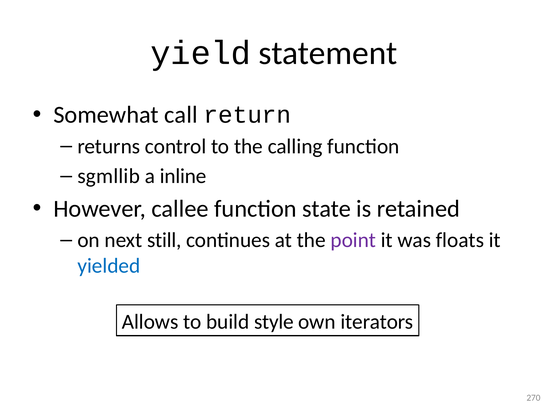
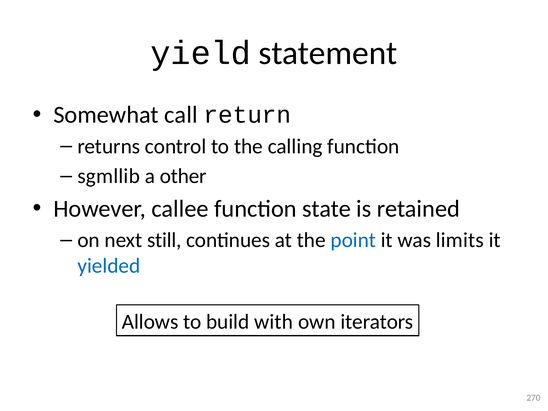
inline: inline -> other
point colour: purple -> blue
floats: floats -> limits
style: style -> with
